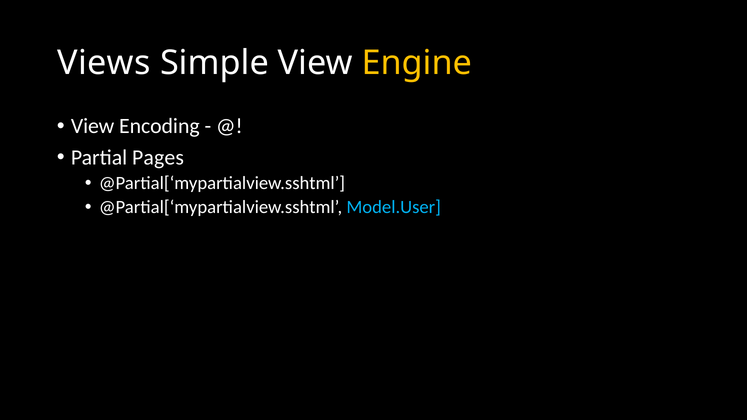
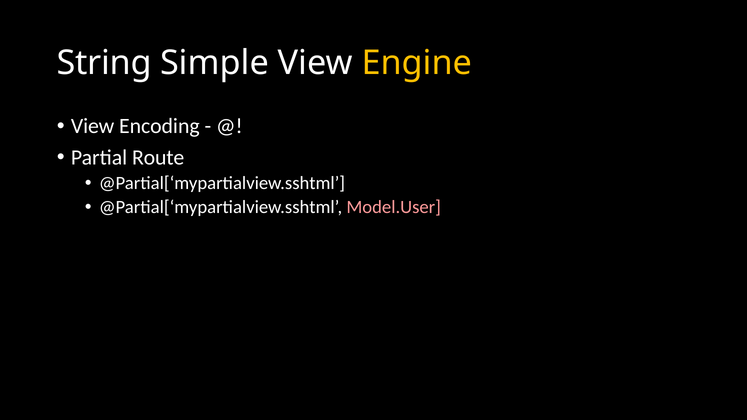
Views: Views -> String
Pages: Pages -> Route
Model.User colour: light blue -> pink
